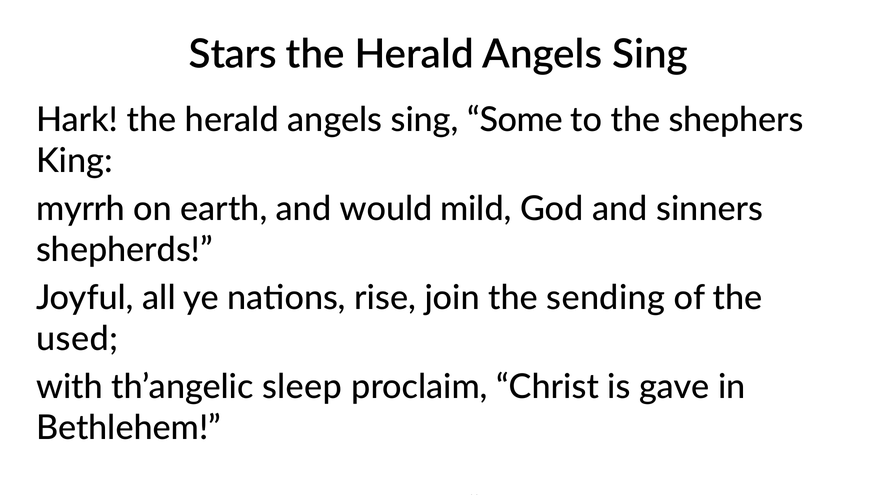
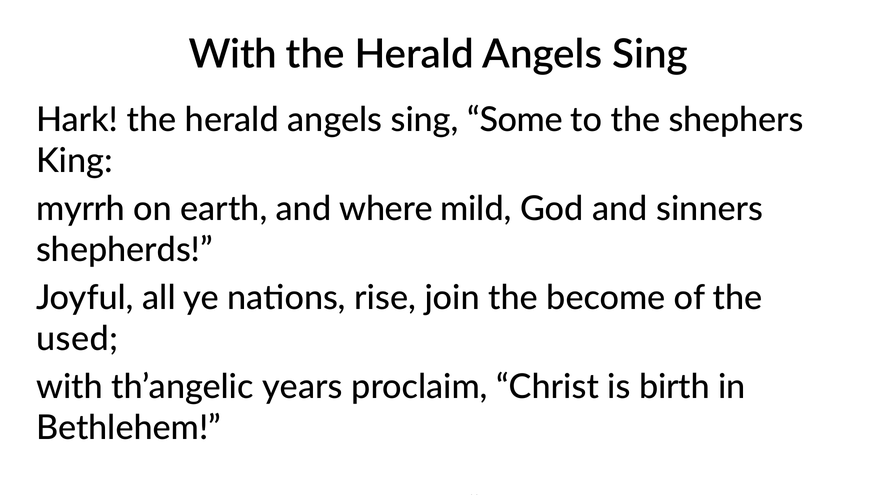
Stars at (233, 54): Stars -> With
would: would -> where
sending: sending -> become
sleep: sleep -> years
gave: gave -> birth
